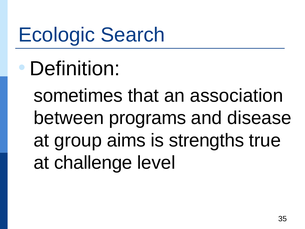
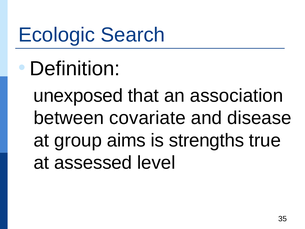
sometimes: sometimes -> unexposed
programs: programs -> covariate
challenge: challenge -> assessed
